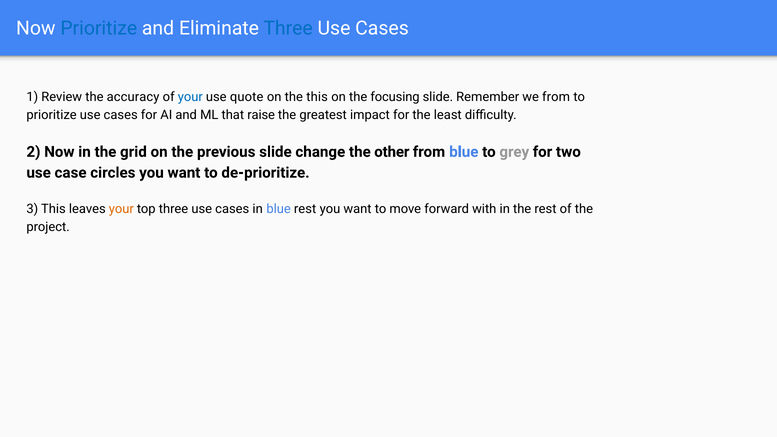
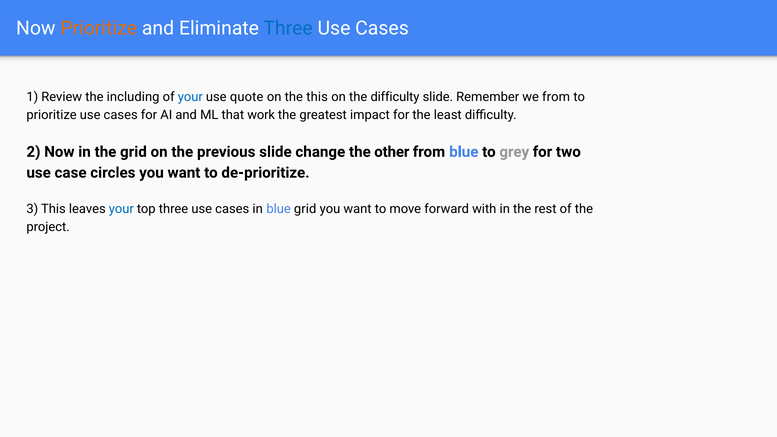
Prioritize at (99, 28) colour: blue -> orange
accuracy: accuracy -> including
the focusing: focusing -> difficulty
raise: raise -> work
your at (121, 209) colour: orange -> blue
blue rest: rest -> grid
